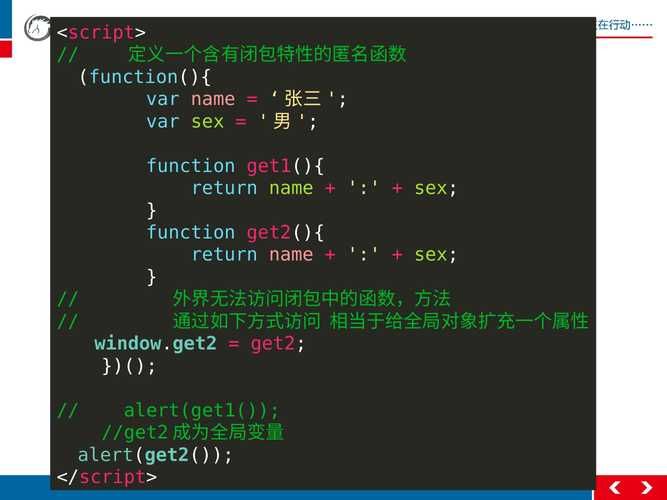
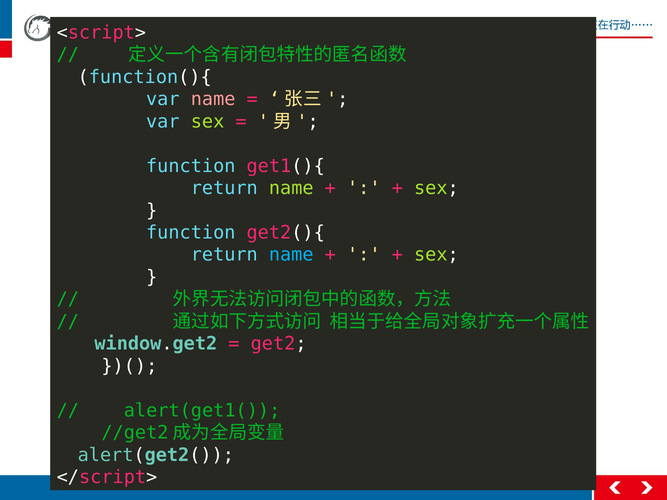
name at (291, 255) colour: pink -> light blue
